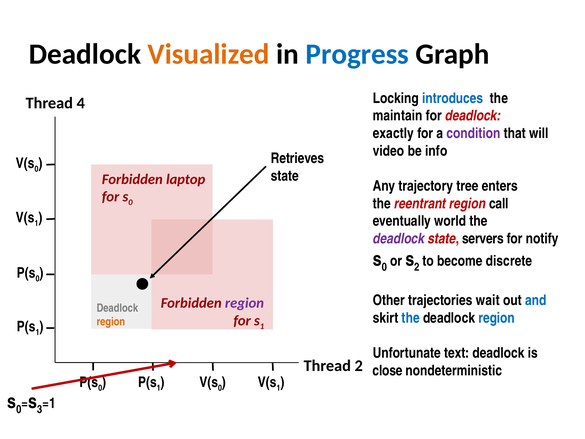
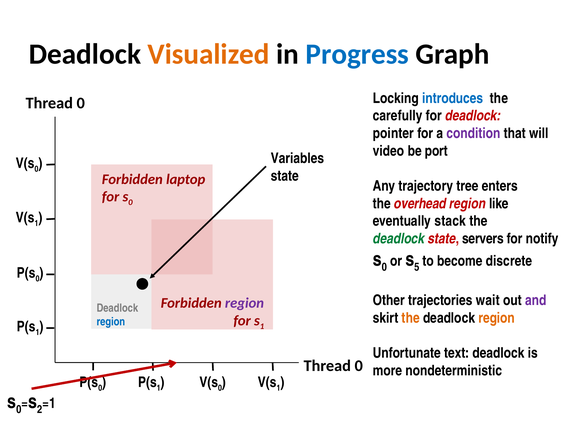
4 at (81, 103): 4 -> 0
maintain: maintain -> carefully
exactly: exactly -> pointer
info: info -> port
Retrieves: Retrieves -> Variables
reentrant: reentrant -> overhead
call: call -> like
world: world -> stack
deadlock at (399, 239) colour: purple -> green
2 at (417, 267): 2 -> 5
and colour: blue -> purple
the at (411, 318) colour: blue -> orange
region at (497, 318) colour: blue -> orange
region at (111, 322) colour: orange -> blue
2 at (359, 365): 2 -> 0
close: close -> more
3: 3 -> 2
